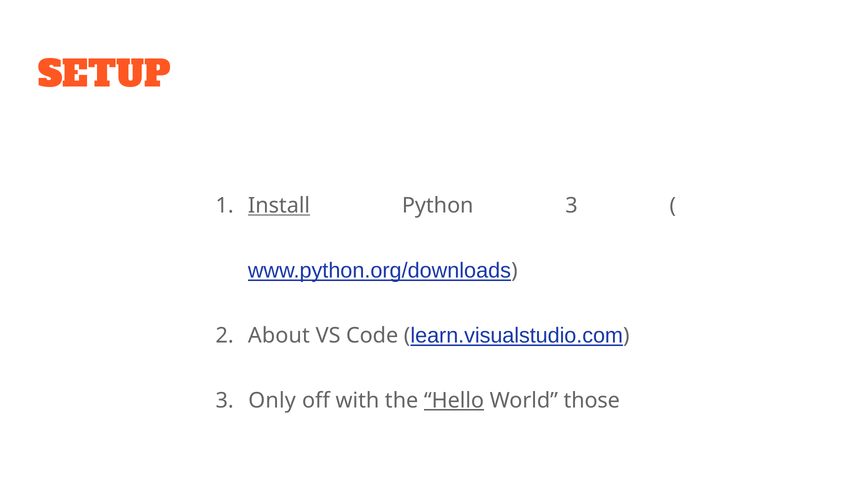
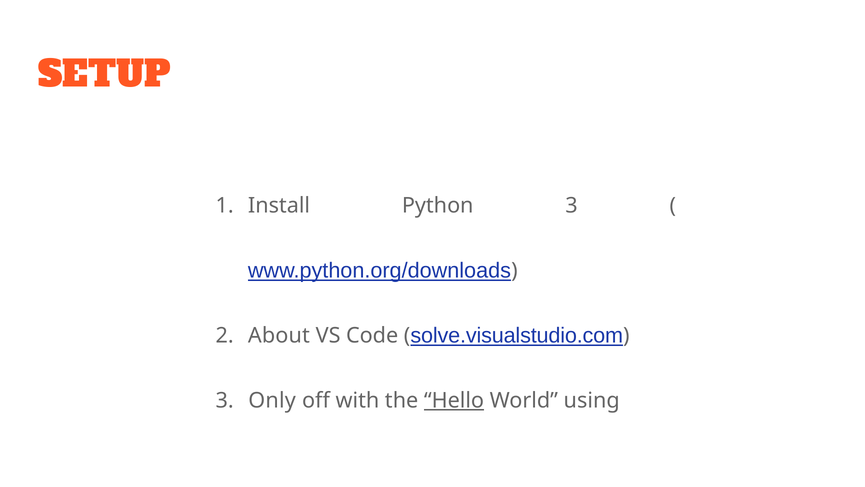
Install underline: present -> none
learn.visualstudio.com: learn.visualstudio.com -> solve.visualstudio.com
those: those -> using
